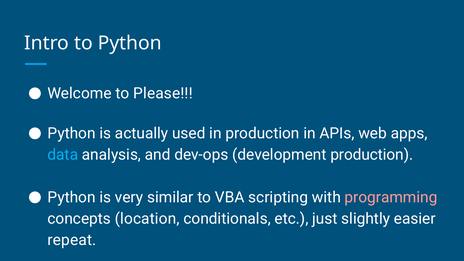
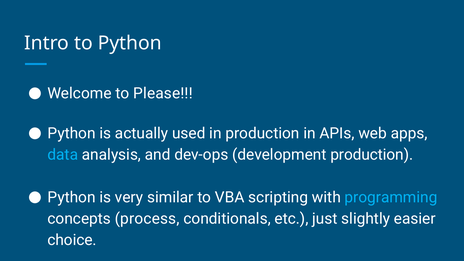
programming colour: pink -> light blue
location: location -> process
repeat: repeat -> choice
